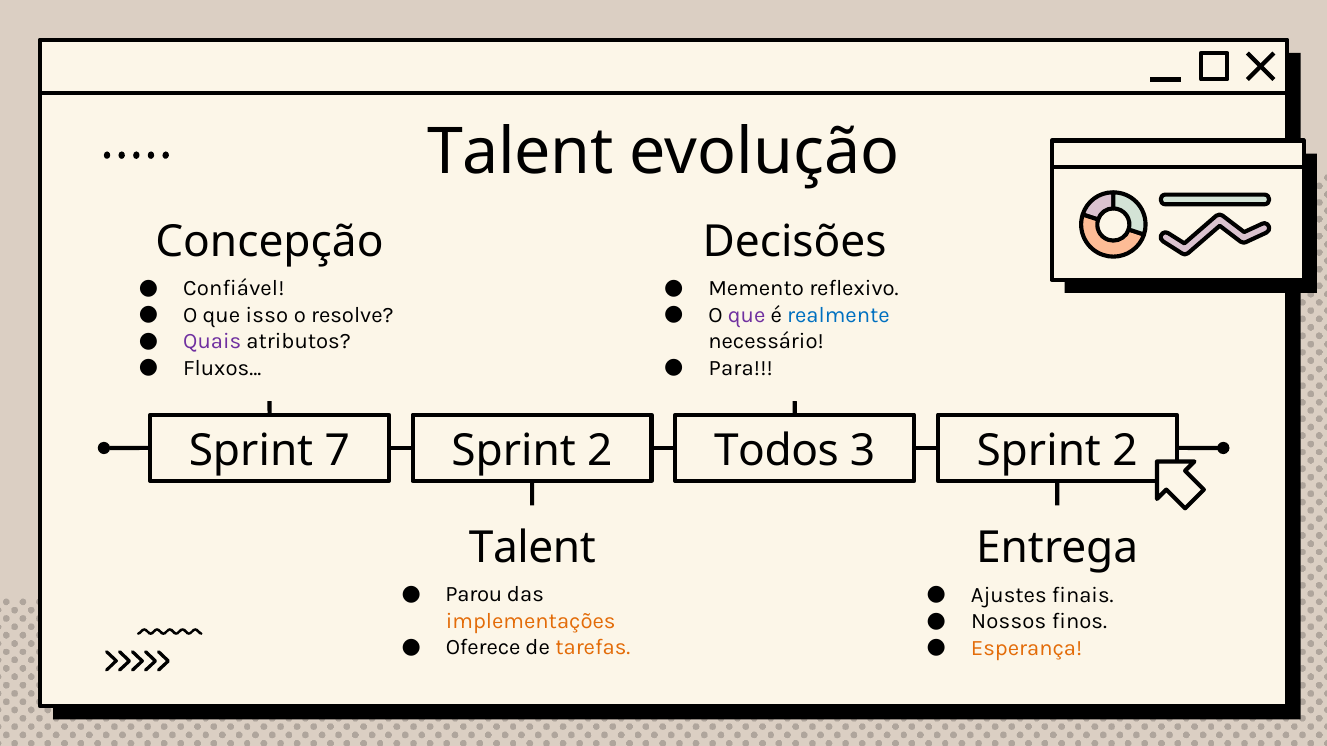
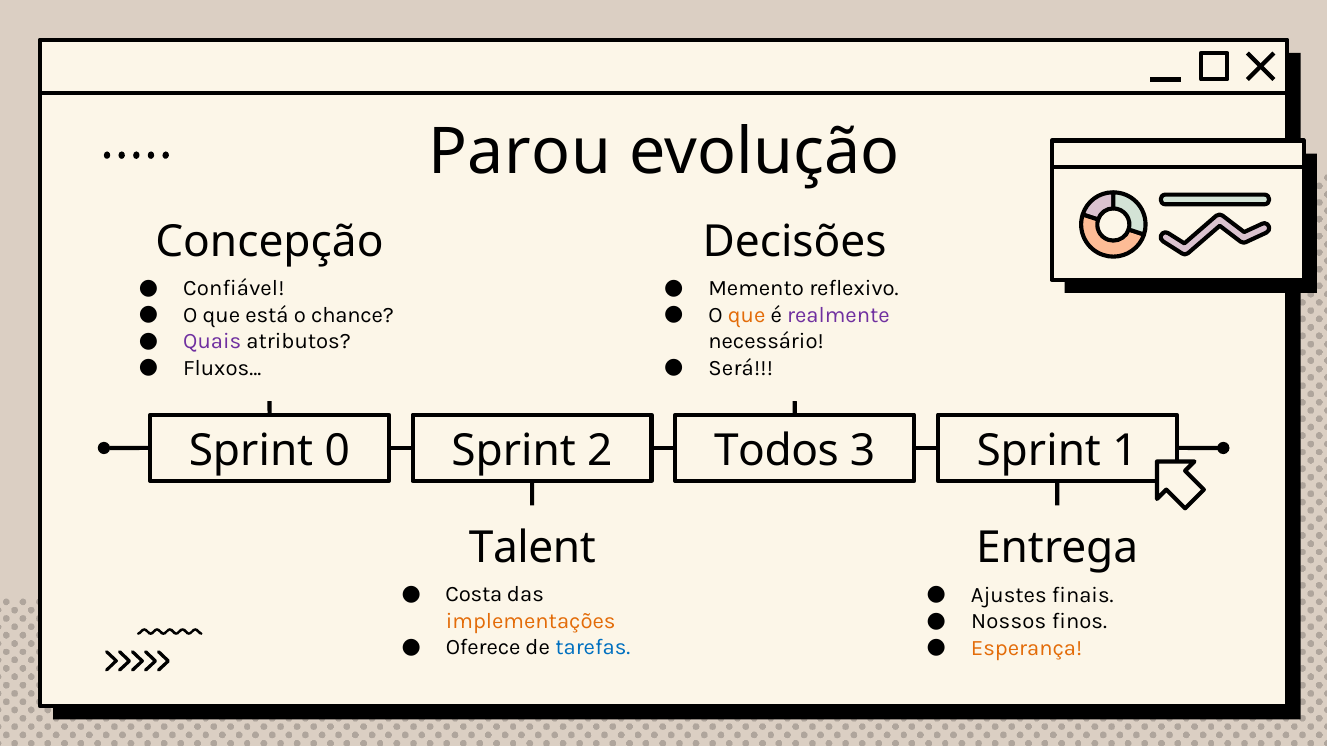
Talent at (520, 152): Talent -> Parou
isso: isso -> está
resolve: resolve -> chance
que at (747, 315) colour: purple -> orange
realmente colour: blue -> purple
Para: Para -> Será
7: 7 -> 0
3 Sprint 2: 2 -> 1
Parou: Parou -> Costa
tarefas colour: orange -> blue
